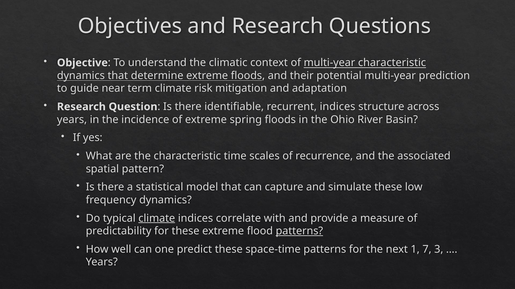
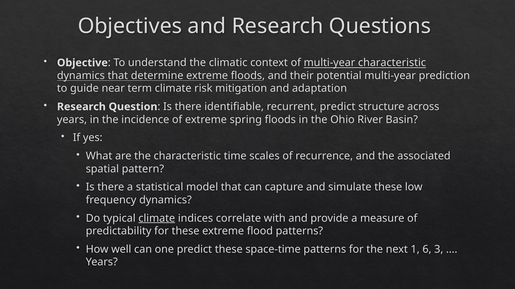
recurrent indices: indices -> predict
patterns at (299, 232) underline: present -> none
7: 7 -> 6
